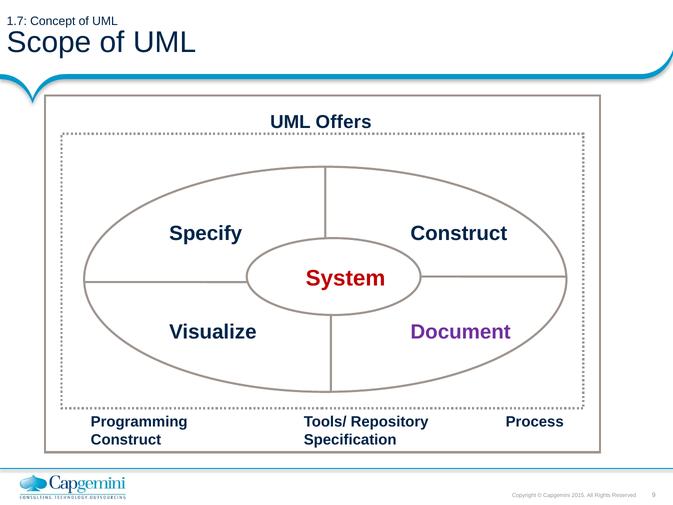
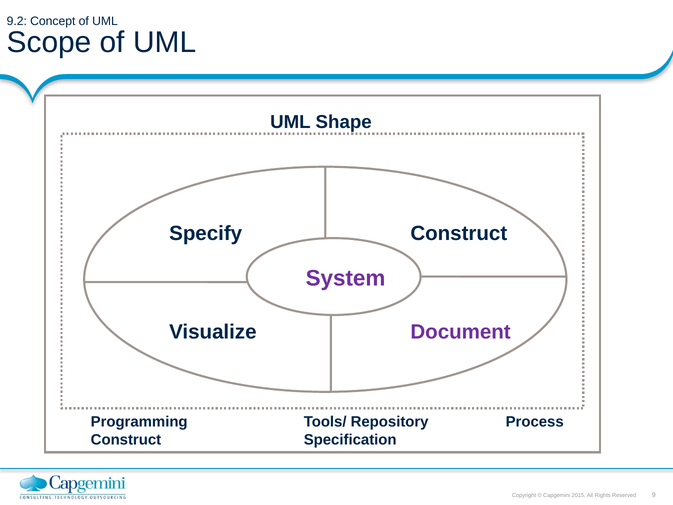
1.7: 1.7 -> 9.2
Offers: Offers -> Shape
System colour: red -> purple
